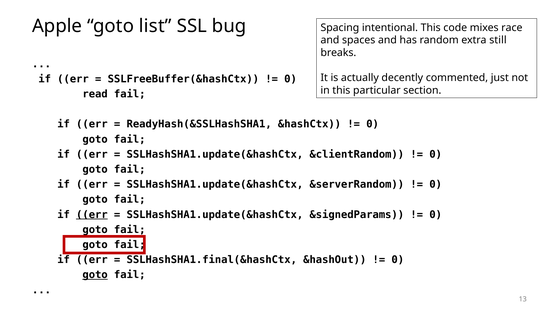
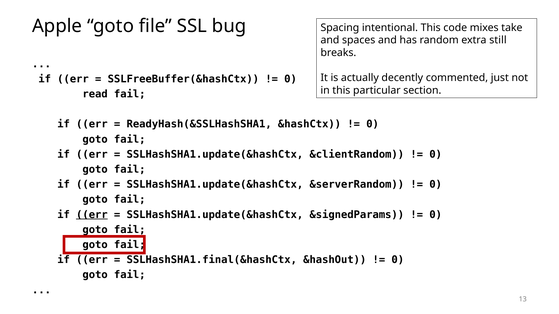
list: list -> file
race: race -> take
goto at (95, 275) underline: present -> none
